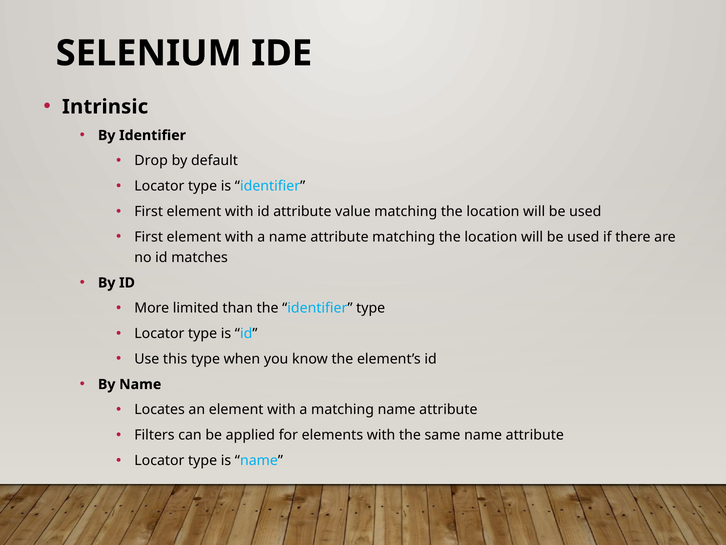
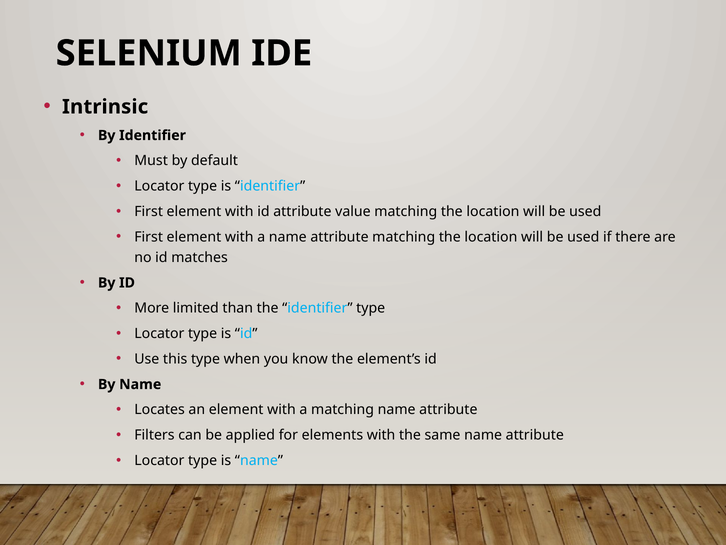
Drop: Drop -> Must
